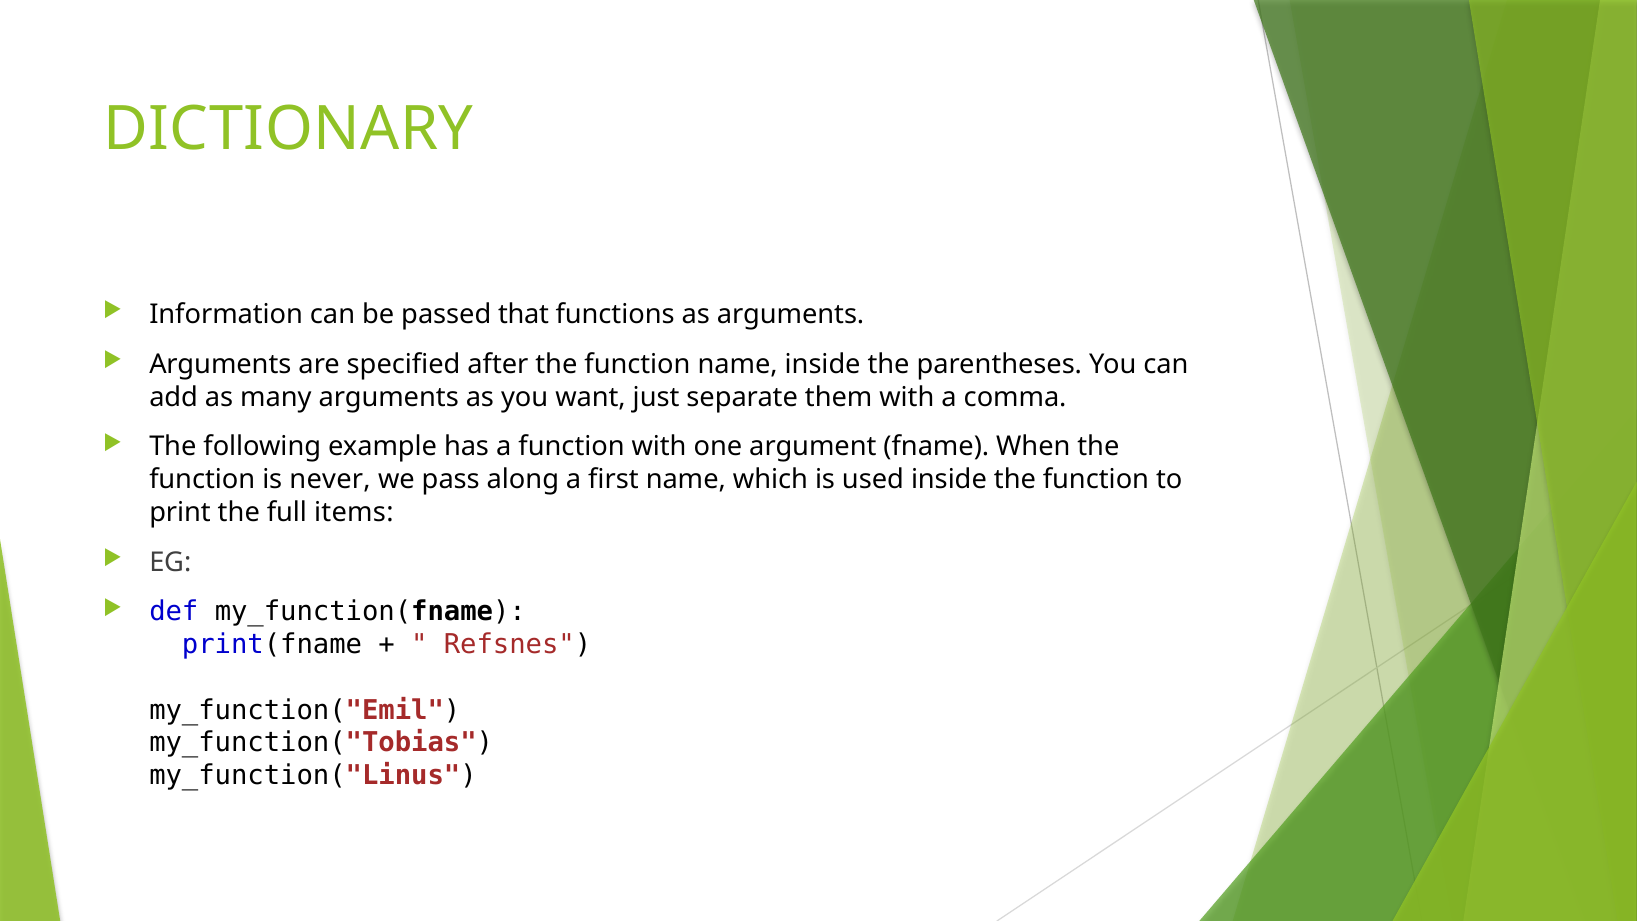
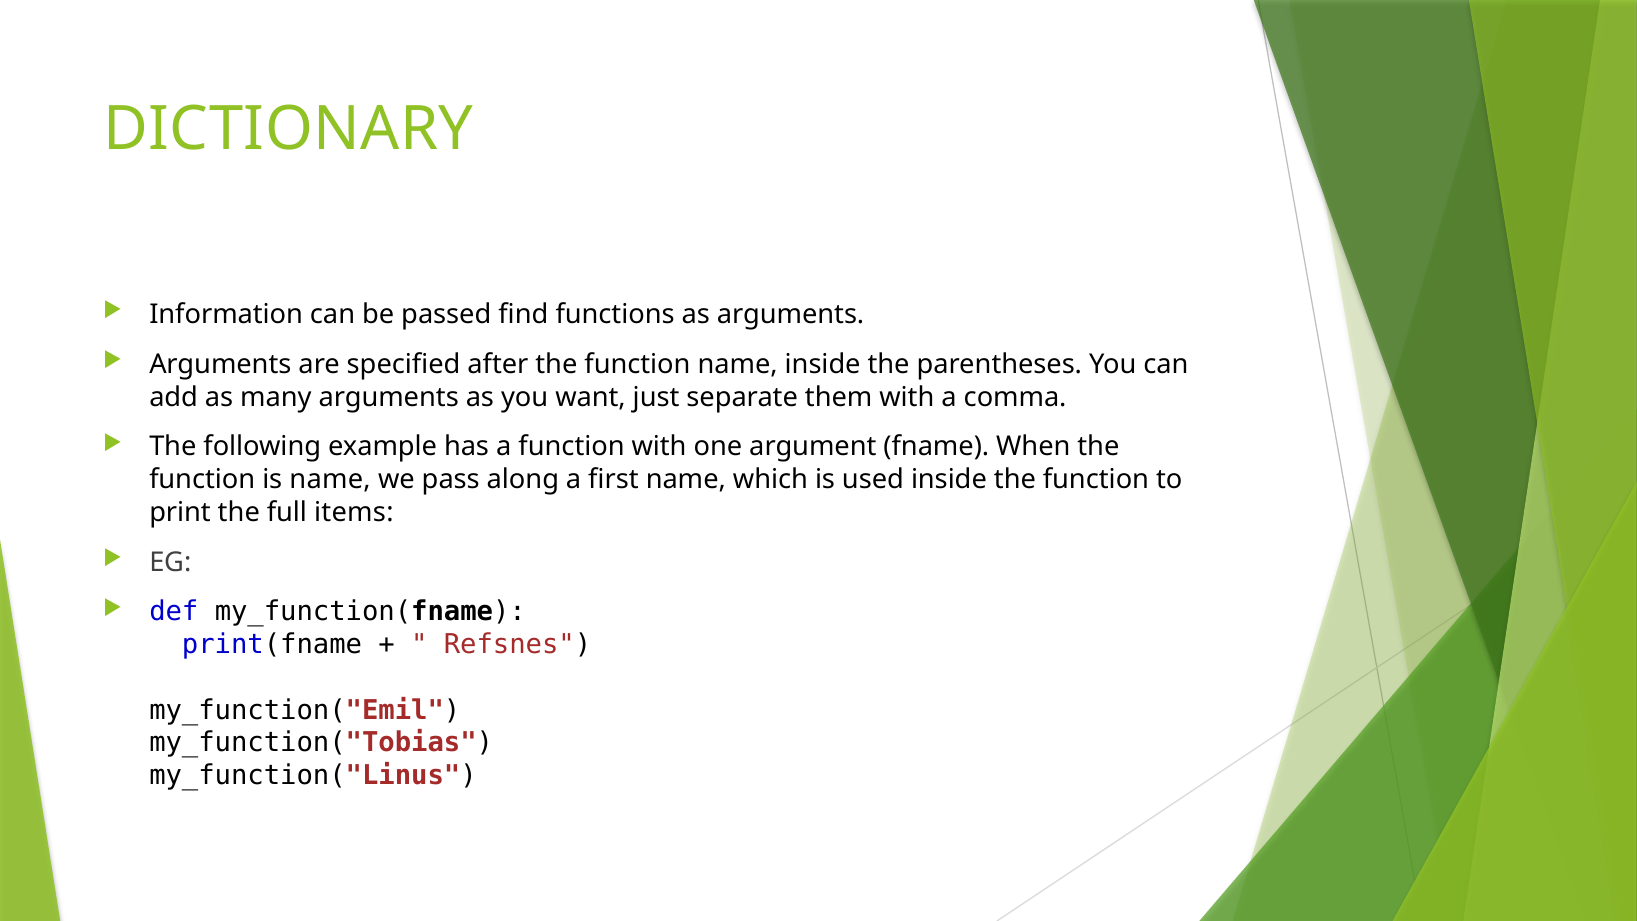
that: that -> find
is never: never -> name
